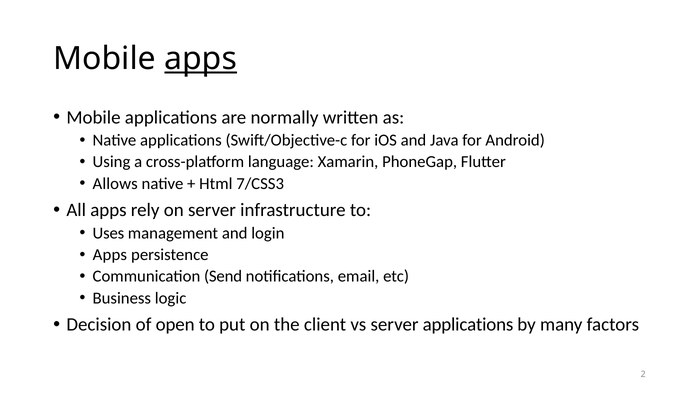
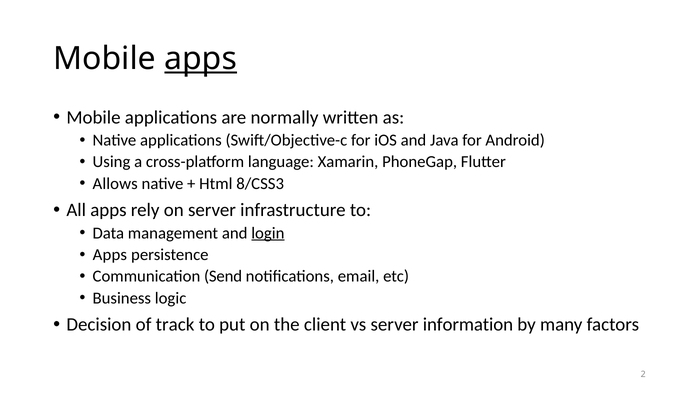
7/CSS3: 7/CSS3 -> 8/CSS3
Uses: Uses -> Data
login underline: none -> present
open: open -> track
server applications: applications -> information
